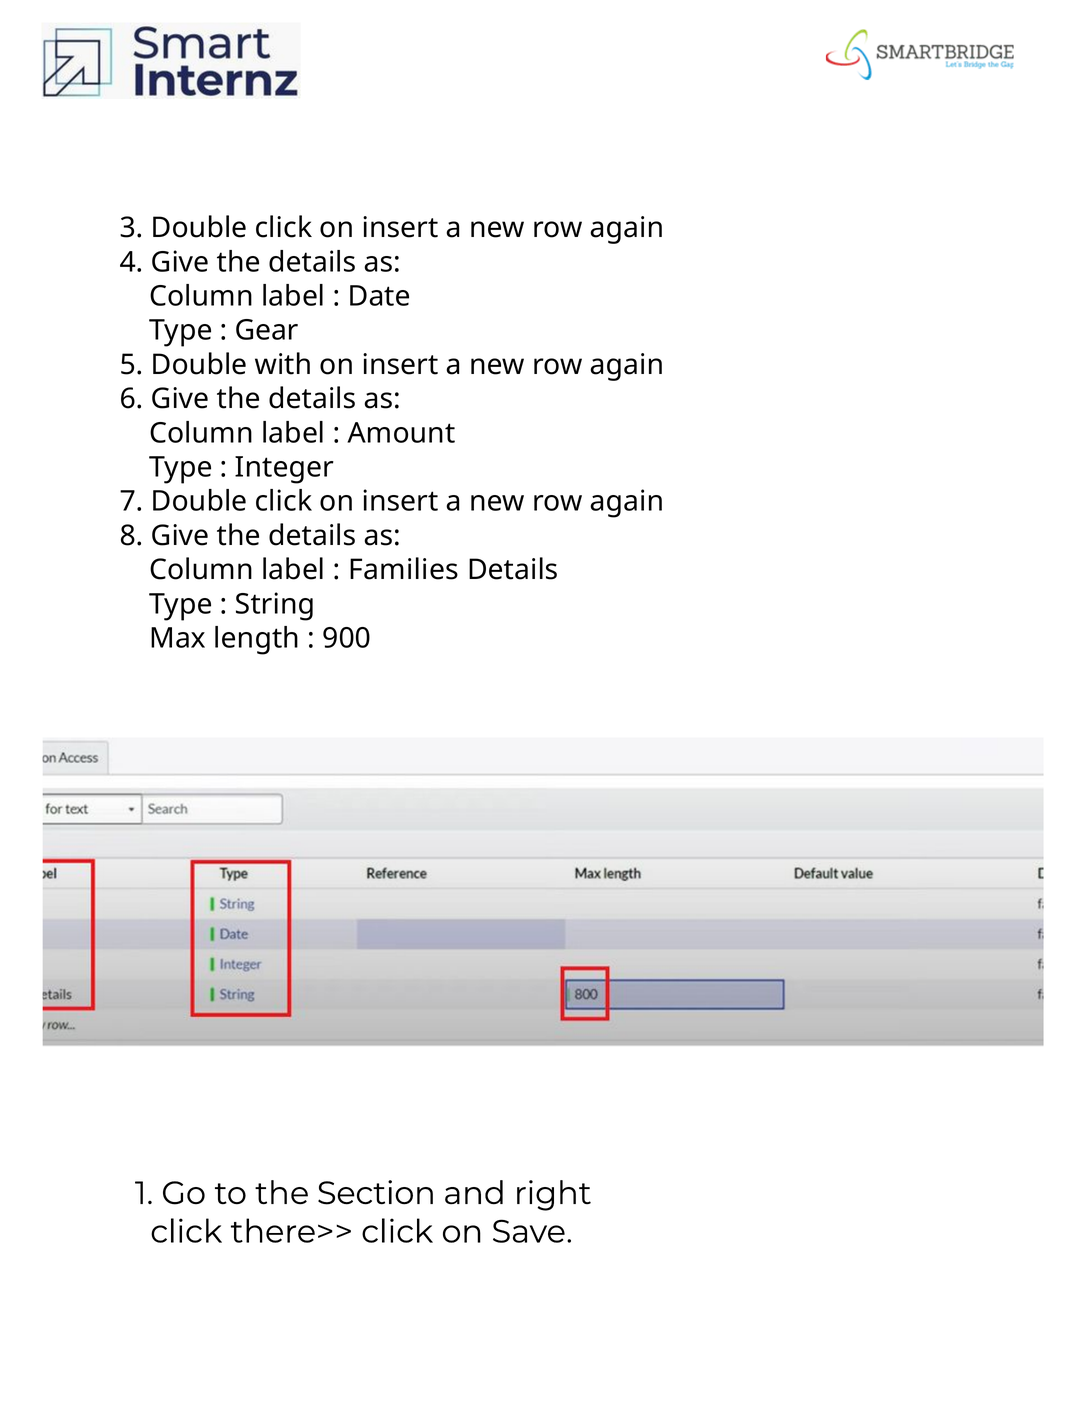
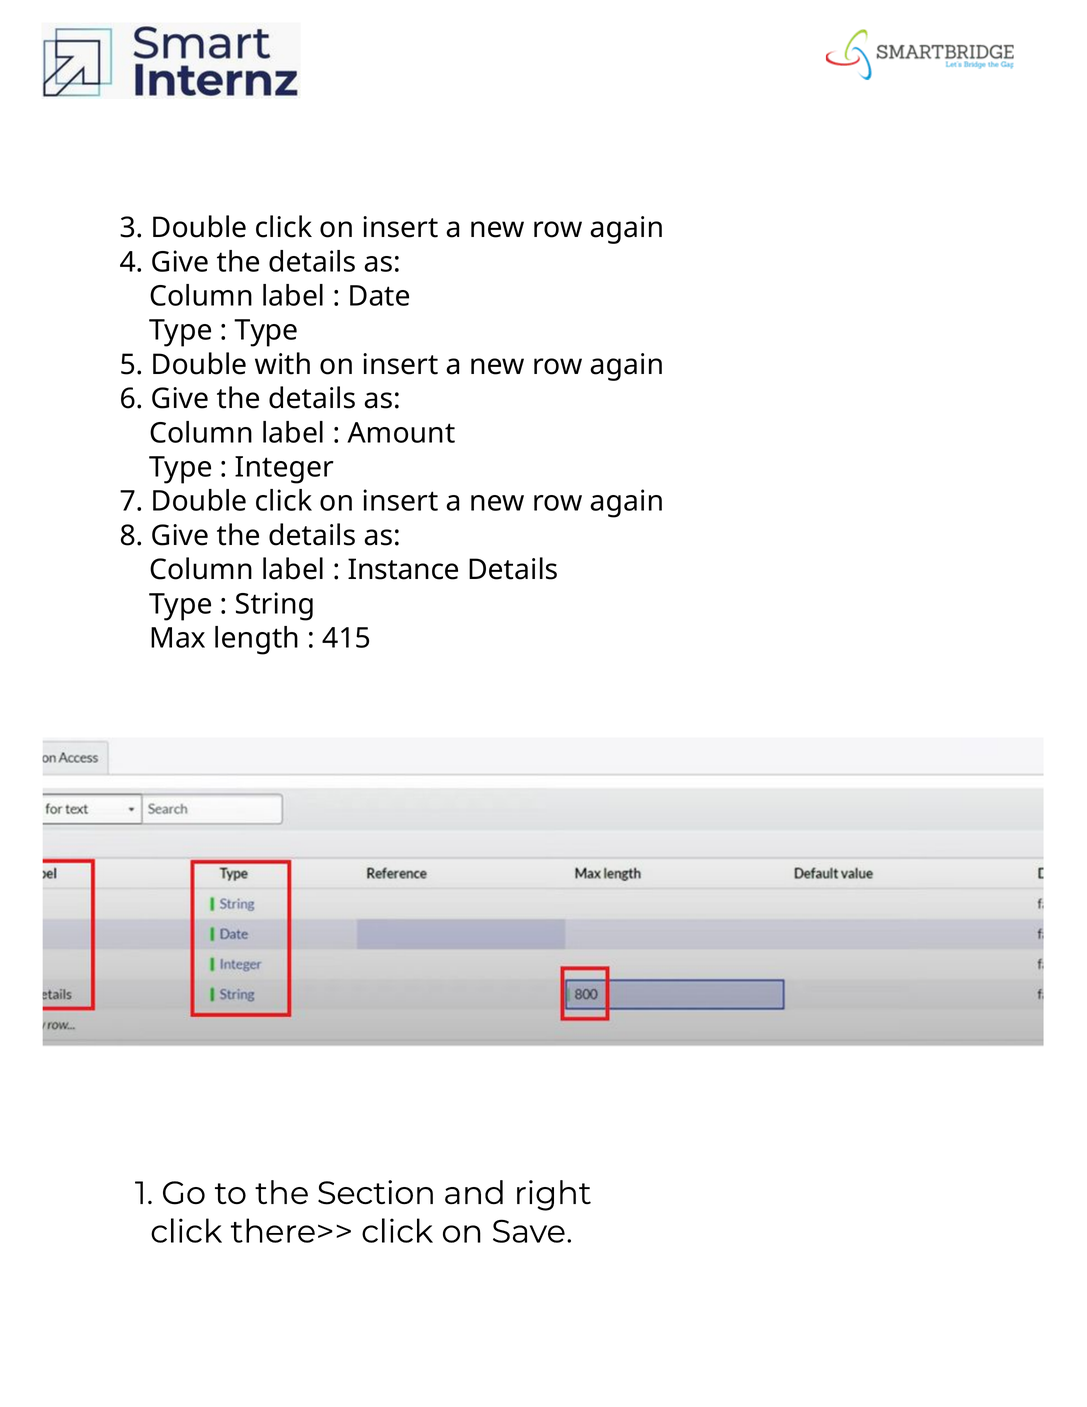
Gear at (267, 331): Gear -> Type
Families: Families -> Instance
900: 900 -> 415
